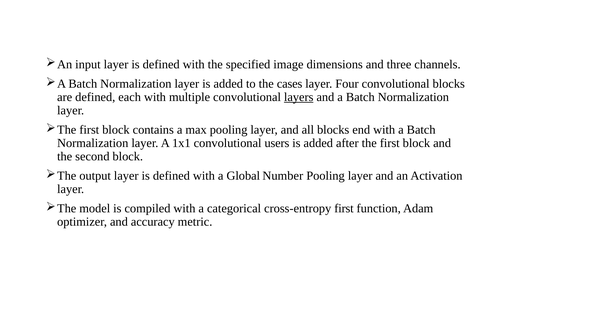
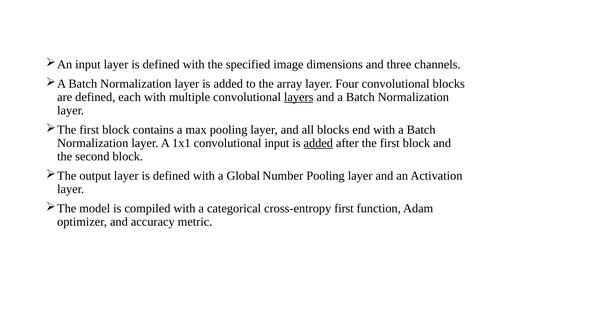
cases: cases -> array
convolutional users: users -> input
added at (318, 143) underline: none -> present
